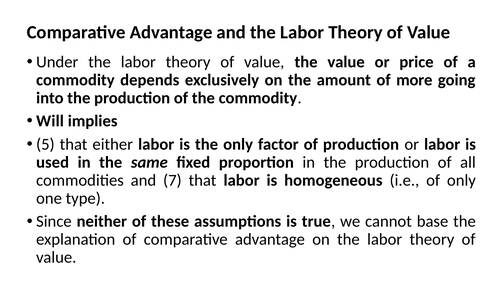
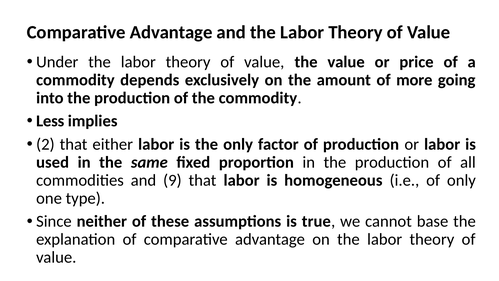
Will: Will -> Less
5: 5 -> 2
7: 7 -> 9
